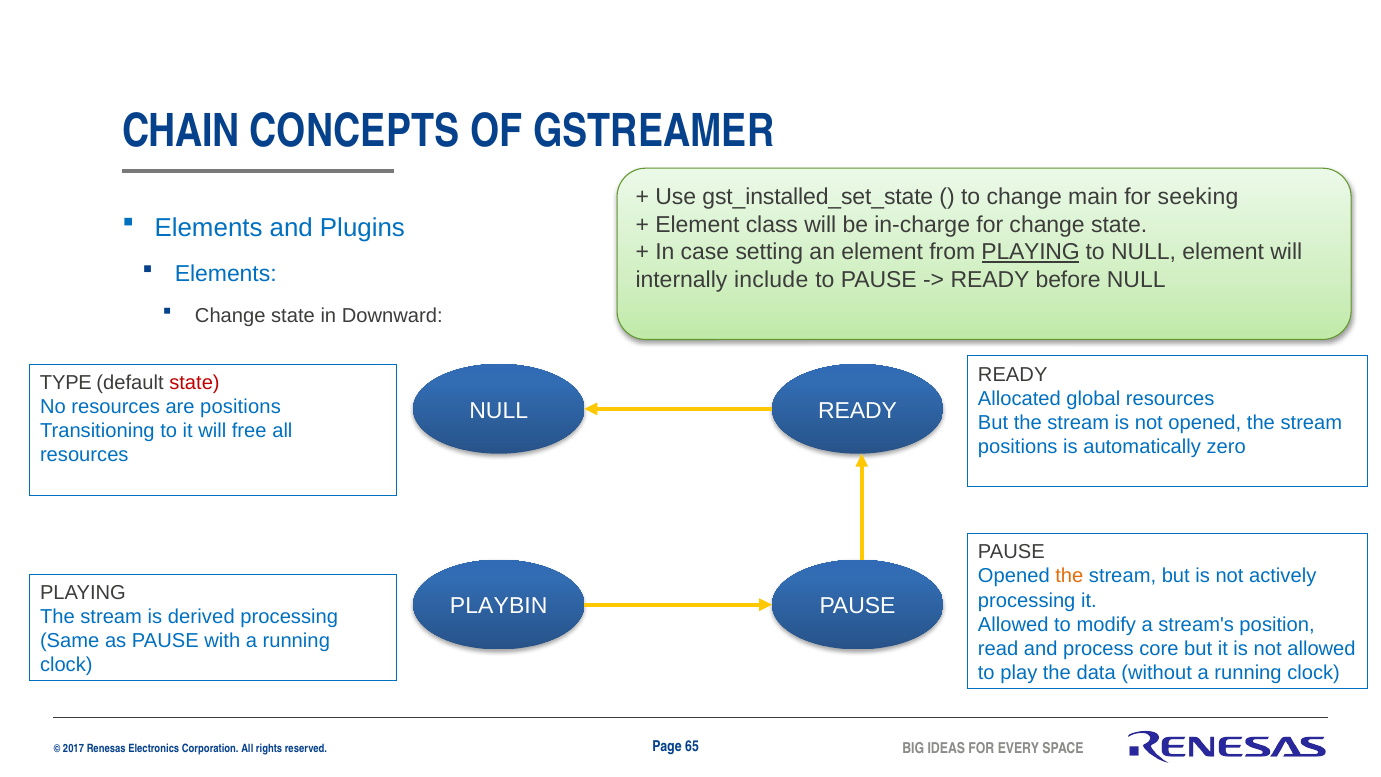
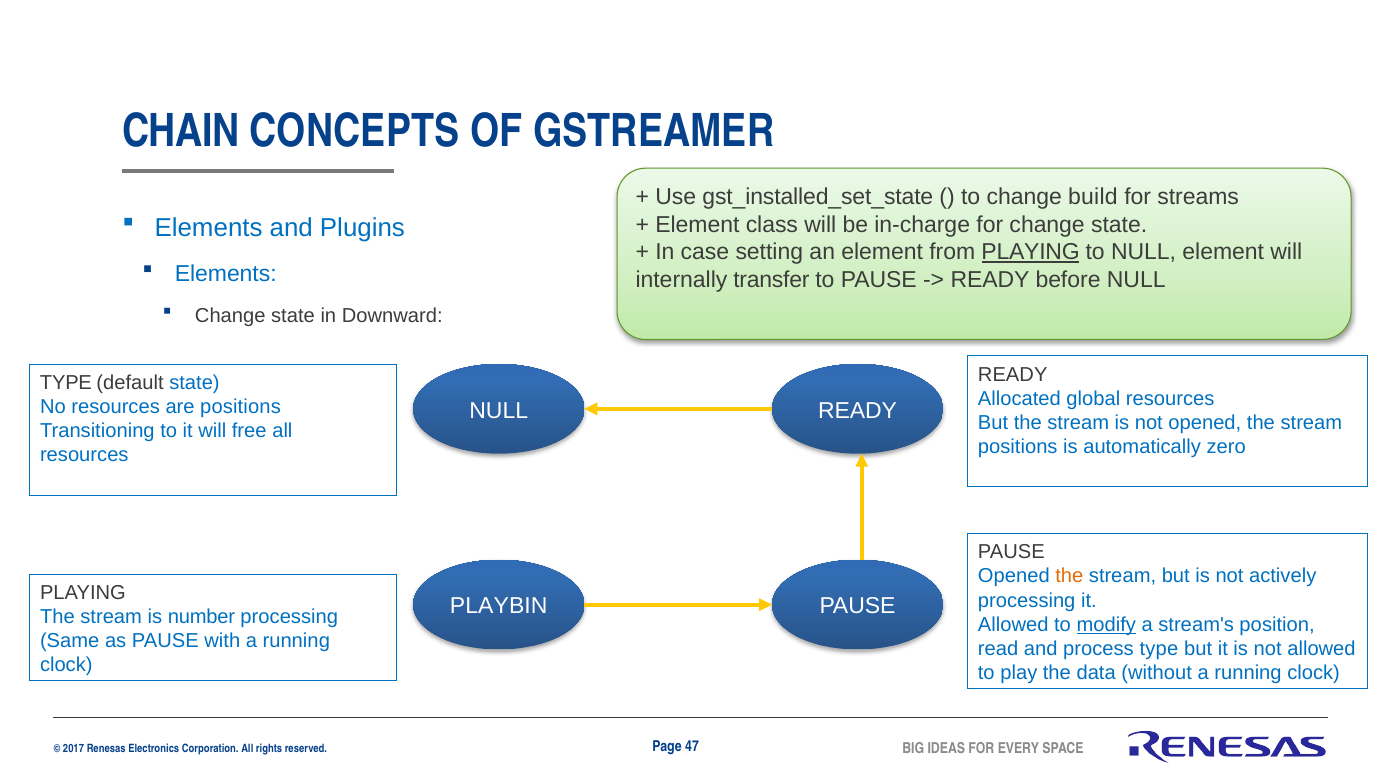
main: main -> build
seeking: seeking -> streams
include: include -> transfer
state at (195, 383) colour: red -> blue
derived: derived -> number
modify underline: none -> present
process core: core -> type
65: 65 -> 47
